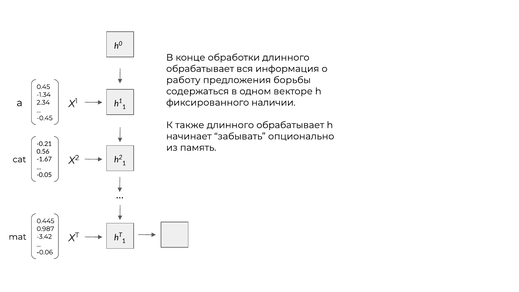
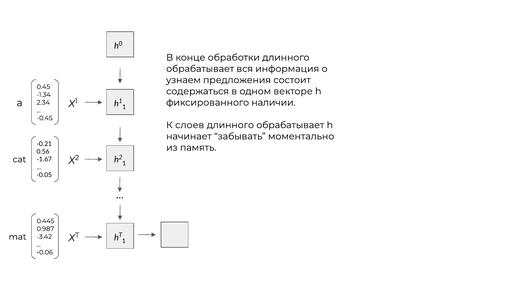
работу: работу -> узнаем
борьбы: борьбы -> состоит
также: также -> слоев
опционально: опционально -> моментально
